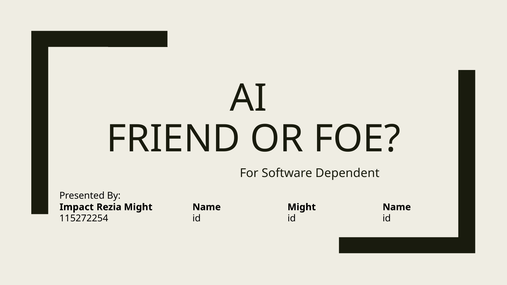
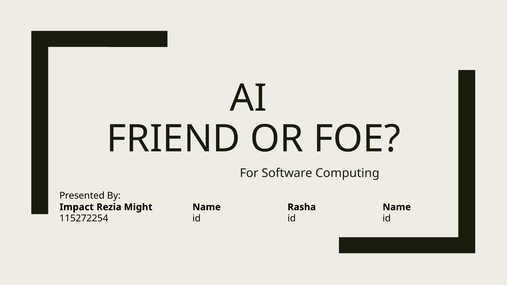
Dependent: Dependent -> Computing
Name Might: Might -> Rasha
